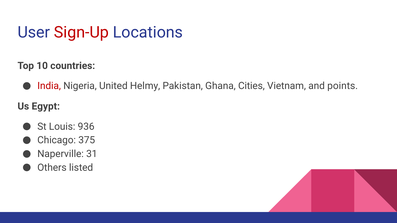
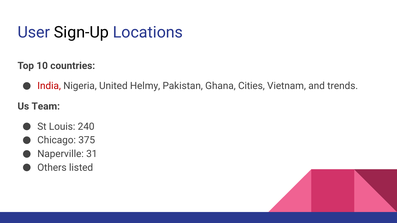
Sign-Up colour: red -> black
points: points -> trends
Egypt: Egypt -> Team
936: 936 -> 240
